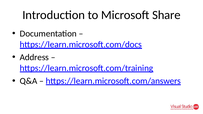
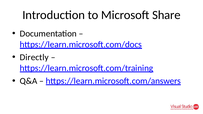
Address: Address -> Directly
